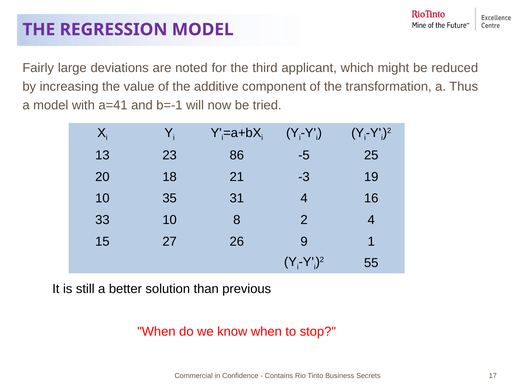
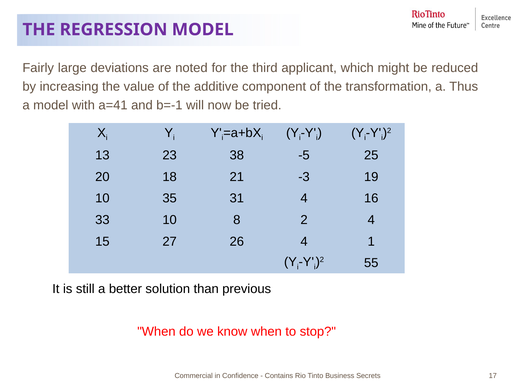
86: 86 -> 38
26 9: 9 -> 4
